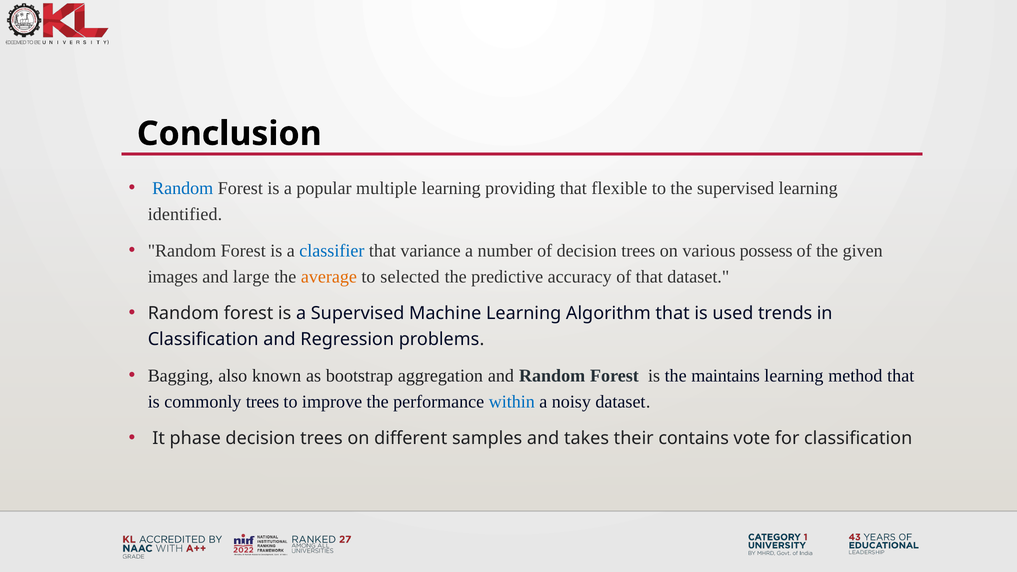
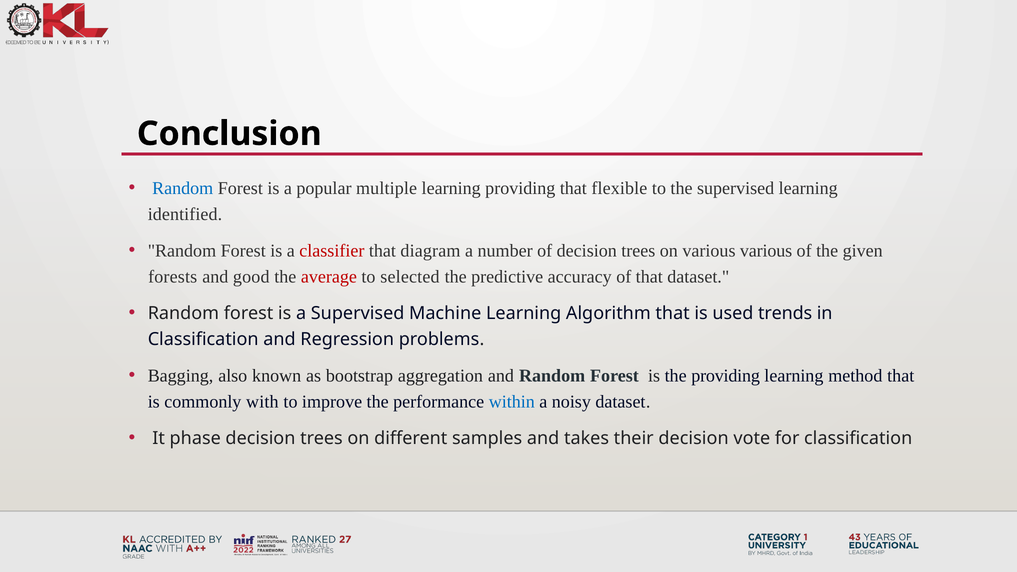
classifier colour: blue -> red
variance: variance -> diagram
various possess: possess -> various
images: images -> forests
large: large -> good
average colour: orange -> red
the maintains: maintains -> providing
commonly trees: trees -> with
their contains: contains -> decision
